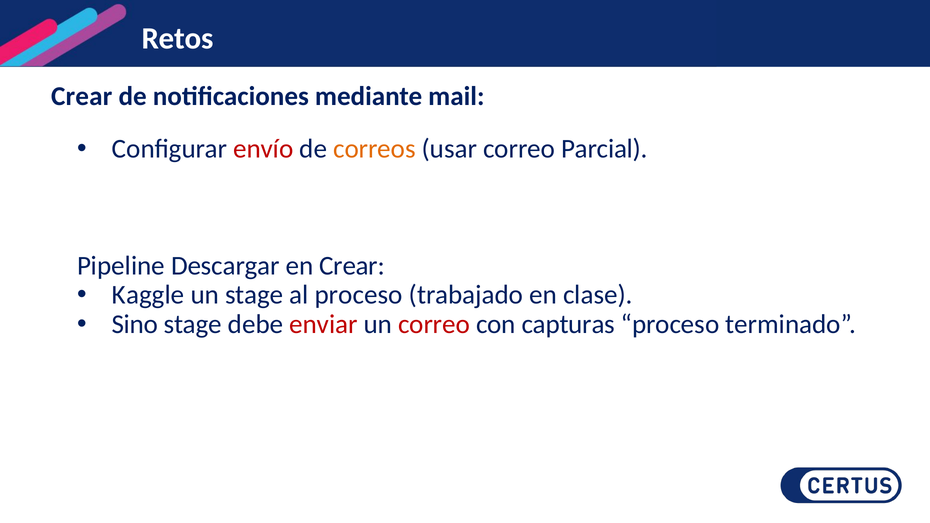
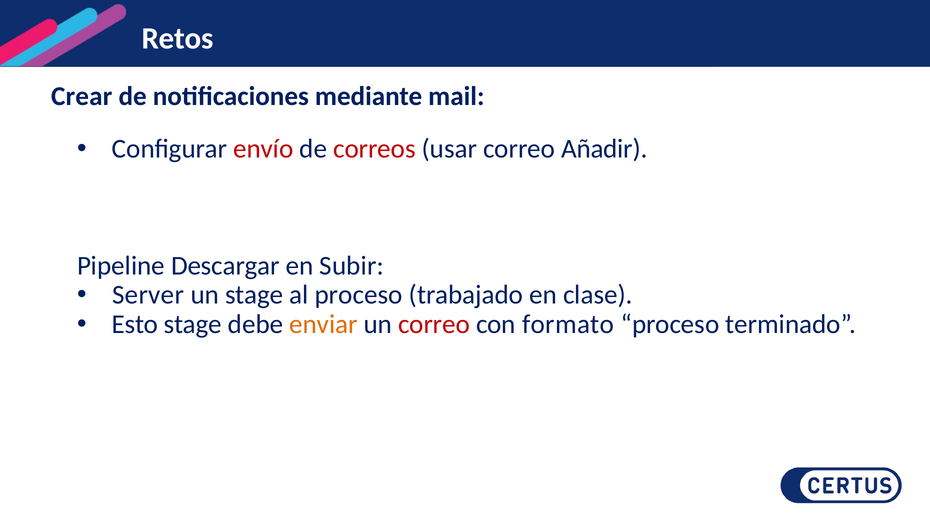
correos colour: orange -> red
Parcial: Parcial -> Añadir
en Crear: Crear -> Subir
Kaggle: Kaggle -> Server
Sino: Sino -> Esto
enviar colour: red -> orange
capturas: capturas -> formato
